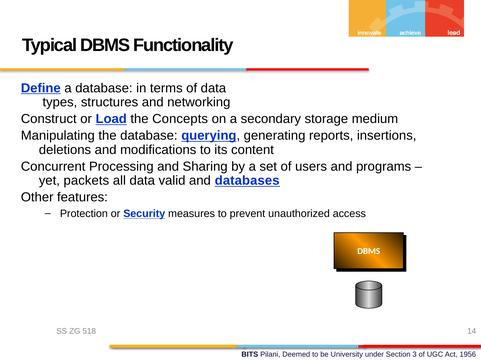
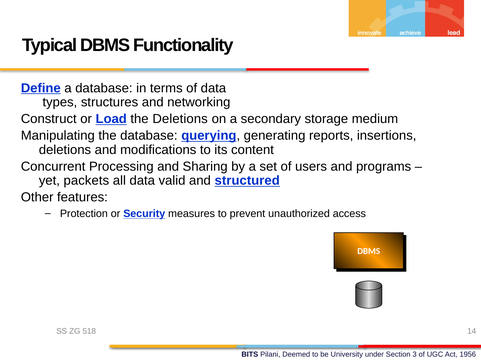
the Concepts: Concepts -> Deletions
databases: databases -> structured
